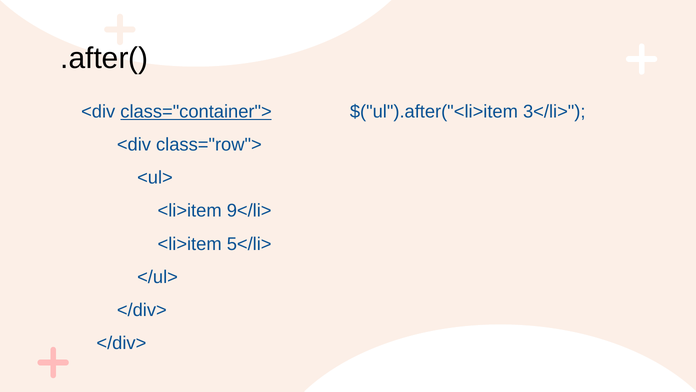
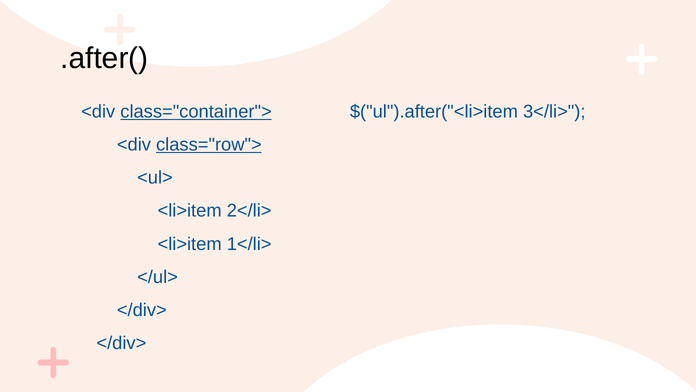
class="row"> underline: none -> present
9</li>: 9</li> -> 2</li>
5</li>: 5</li> -> 1</li>
